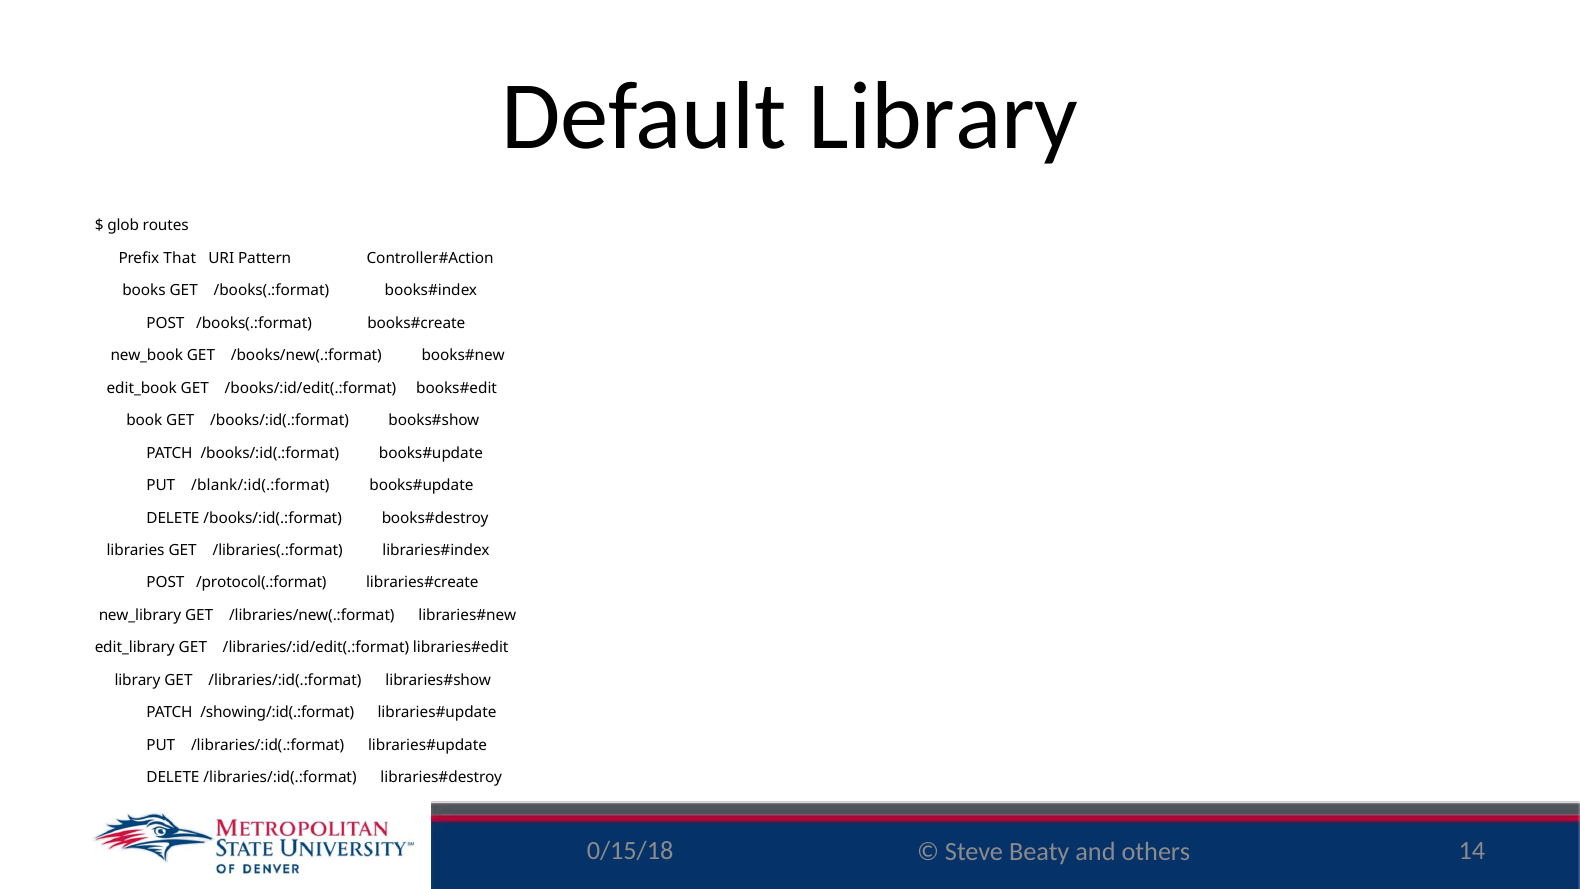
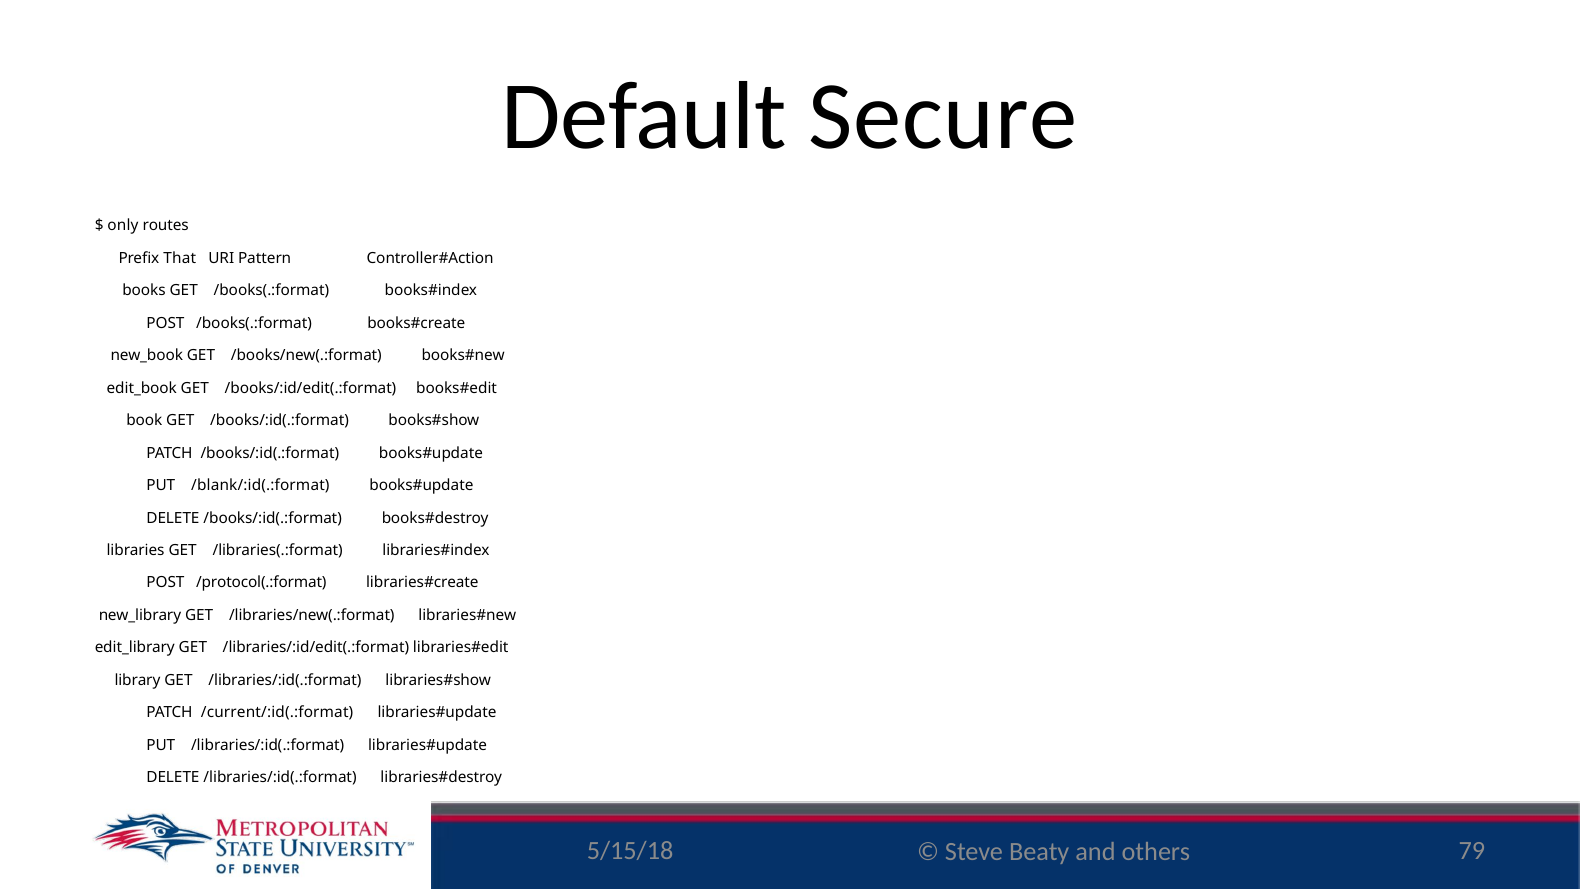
Default Library: Library -> Secure
glob: glob -> only
/showing/:id(.:format: /showing/:id(.:format -> /current/:id(.:format
0/15/18: 0/15/18 -> 5/15/18
14: 14 -> 79
